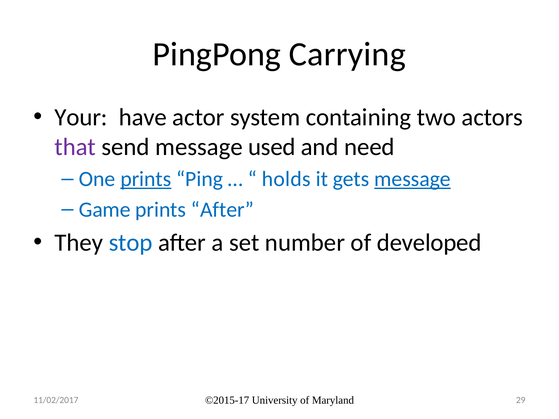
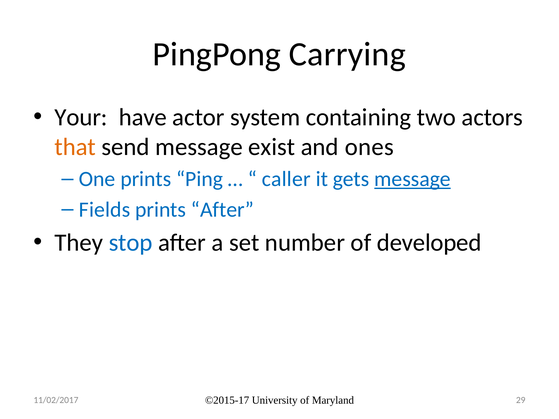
that colour: purple -> orange
used: used -> exist
need: need -> ones
prints at (146, 179) underline: present -> none
holds: holds -> caller
Game: Game -> Fields
